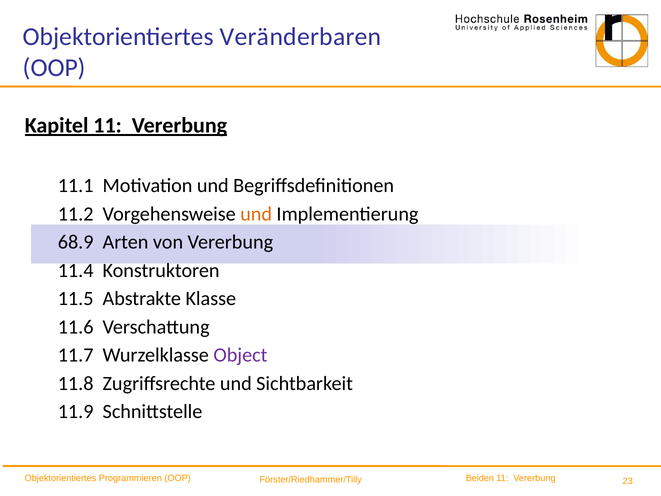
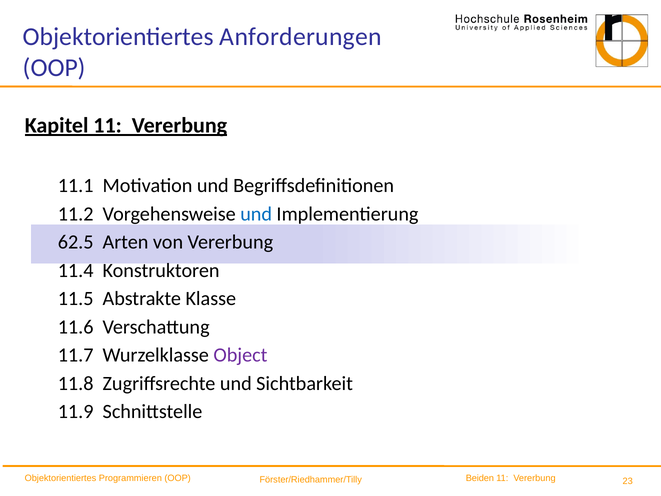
Veränderbaren: Veränderbaren -> Anforderungen
und at (256, 214) colour: orange -> blue
68.9: 68.9 -> 62.5
